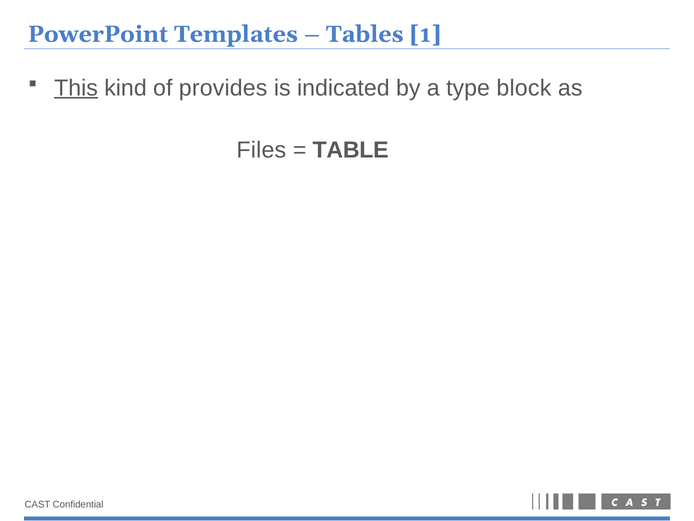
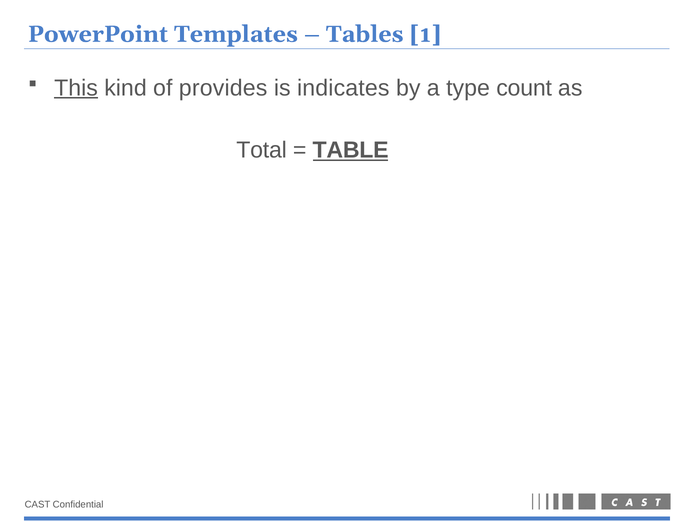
indicated: indicated -> indicates
block: block -> count
Files: Files -> Total
TABLE underline: none -> present
